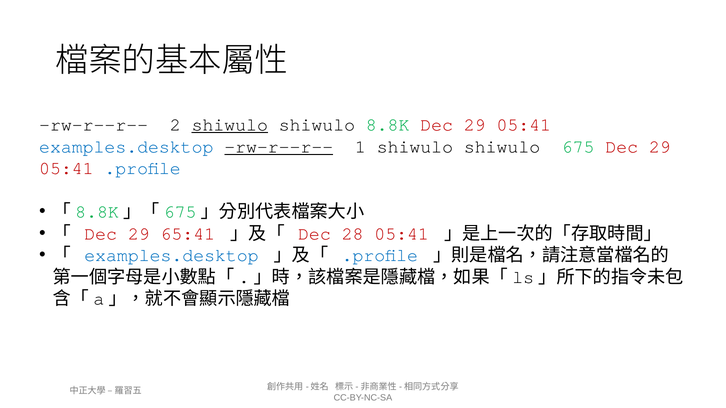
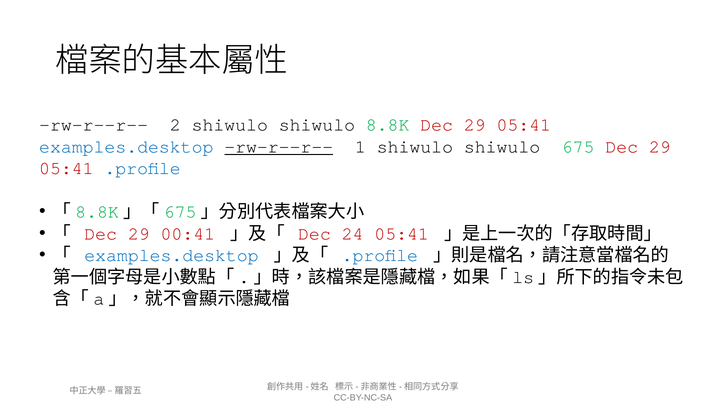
shiwulo at (230, 125) underline: present -> none
65:41: 65:41 -> 00:41
28: 28 -> 24
